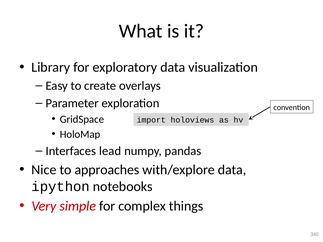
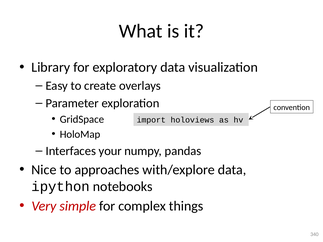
lead: lead -> your
